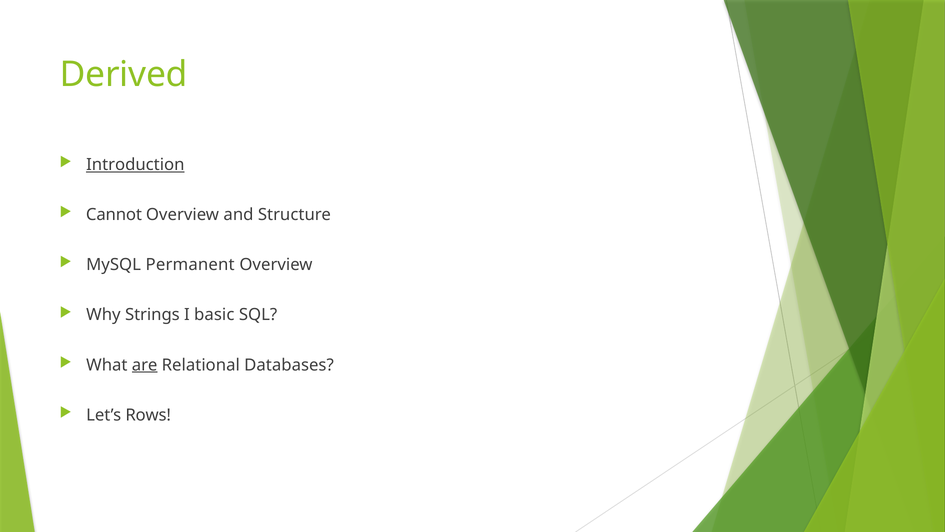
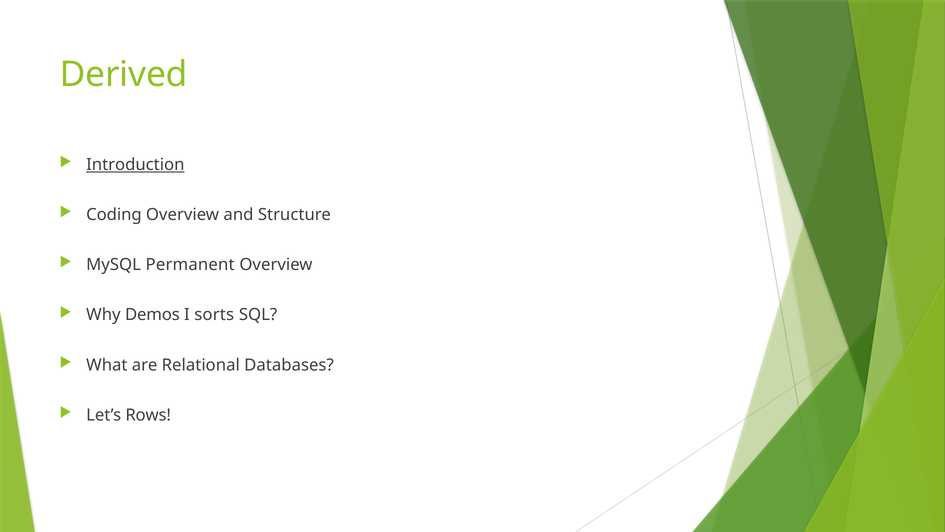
Cannot: Cannot -> Coding
Strings: Strings -> Demos
basic: basic -> sorts
are underline: present -> none
